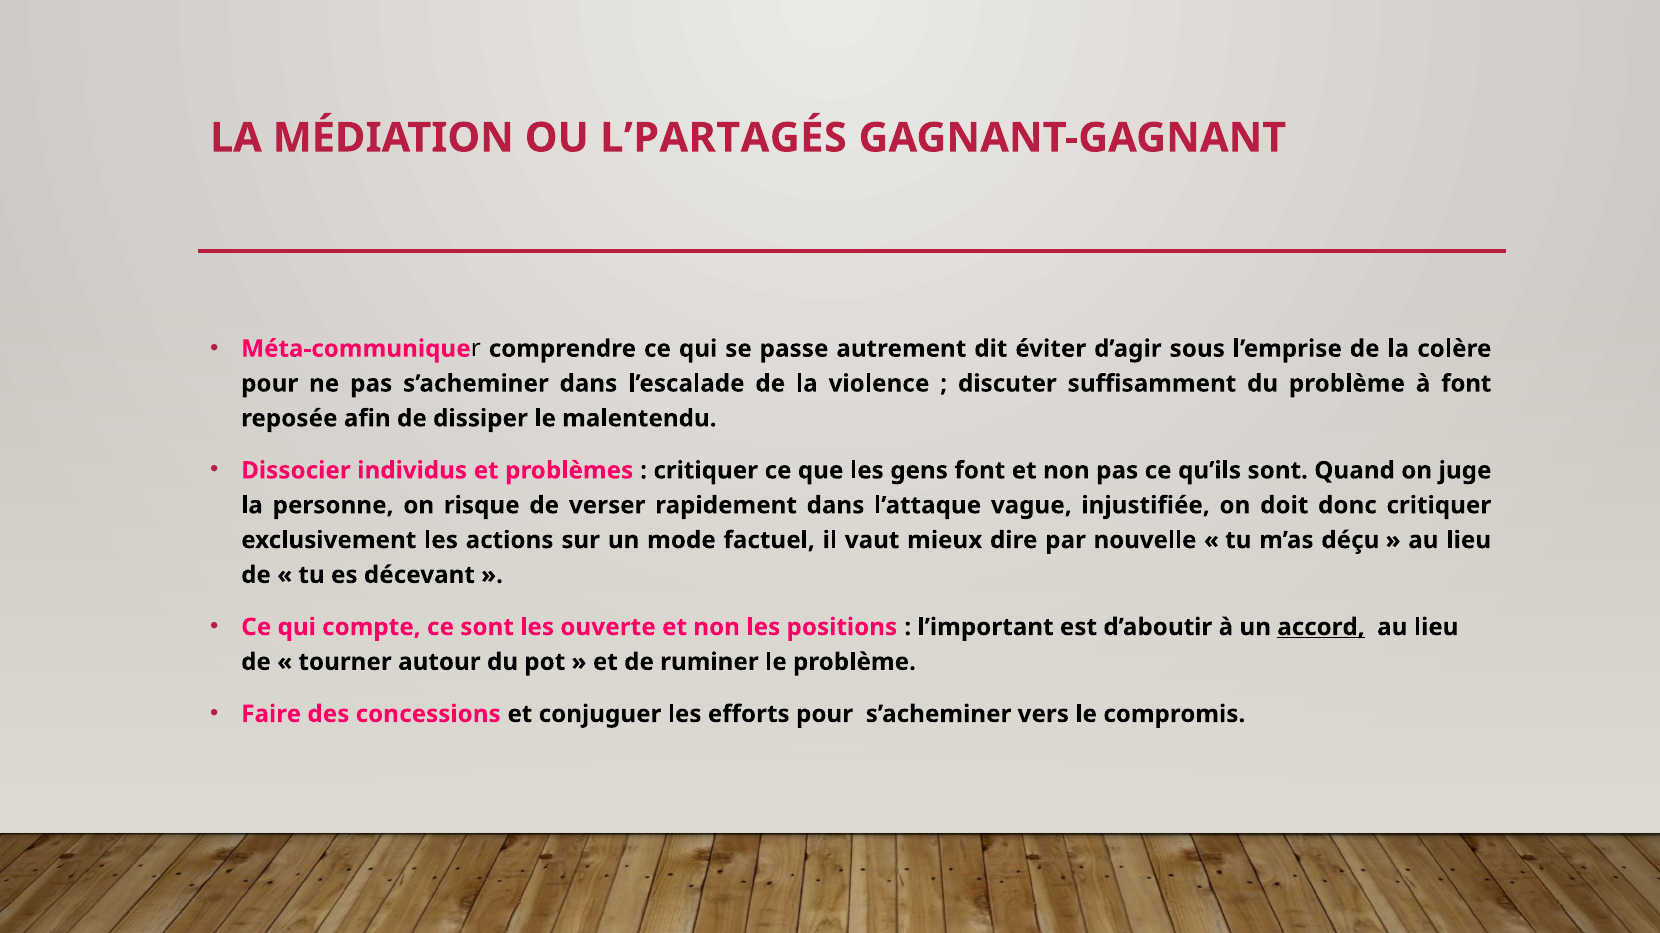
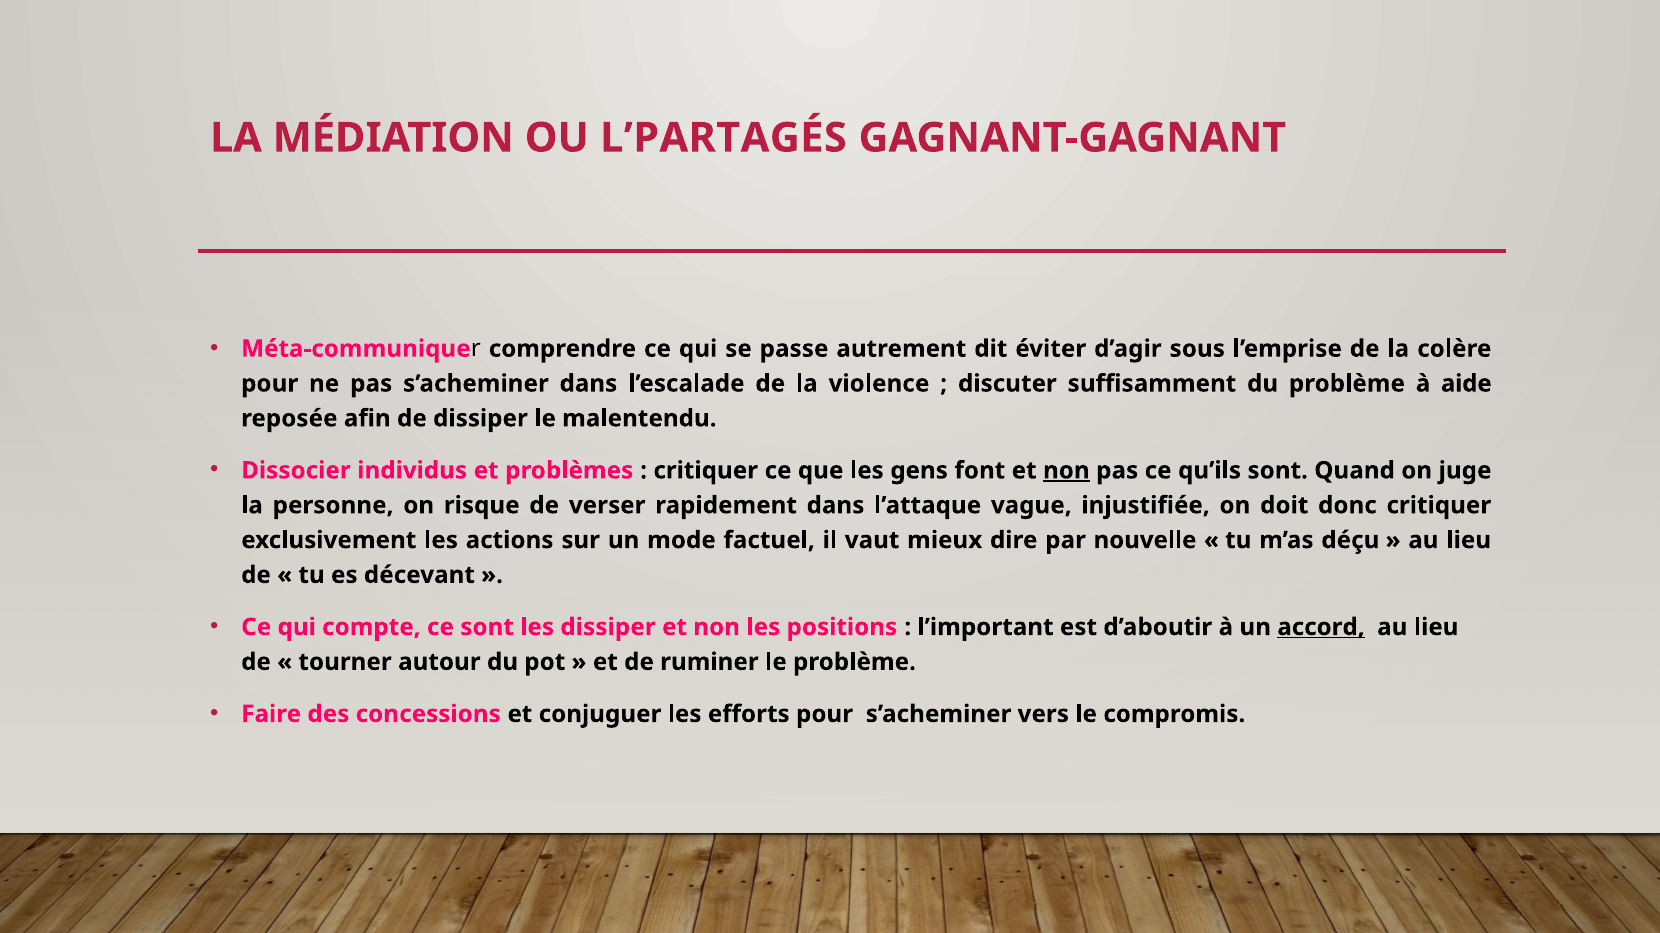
à font: font -> aide
non at (1066, 471) underline: none -> present
les ouverte: ouverte -> dissiper
